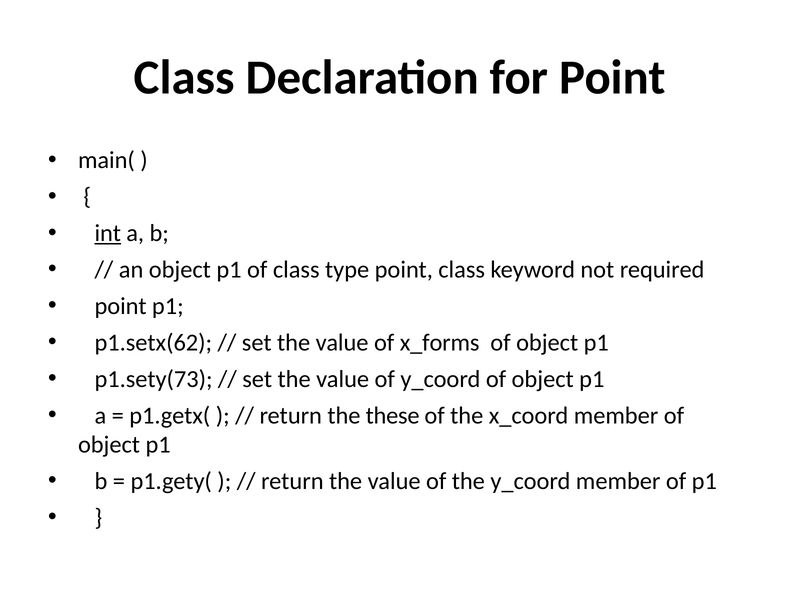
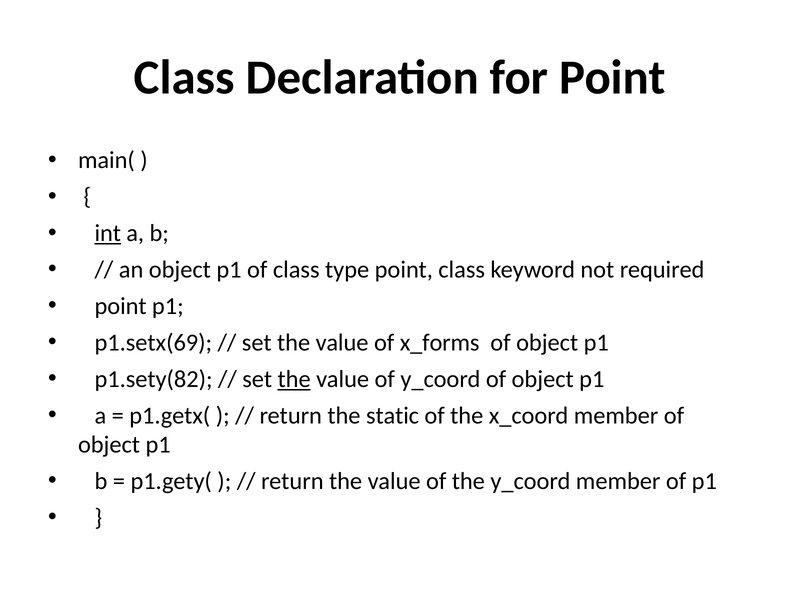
p1.setx(62: p1.setx(62 -> p1.setx(69
p1.sety(73: p1.sety(73 -> p1.sety(82
the at (294, 379) underline: none -> present
these: these -> static
